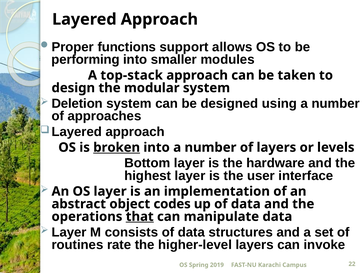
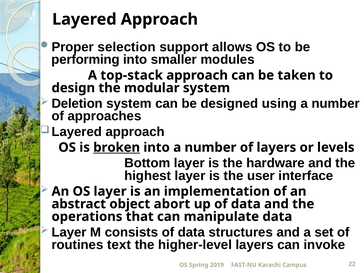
functions: functions -> selection
codes: codes -> abort
that underline: present -> none
rate: rate -> text
